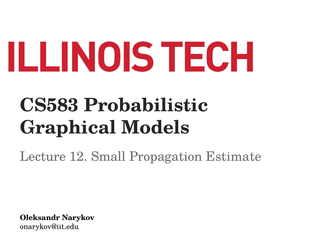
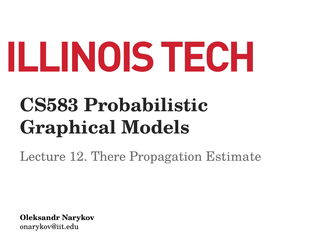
Small: Small -> There
